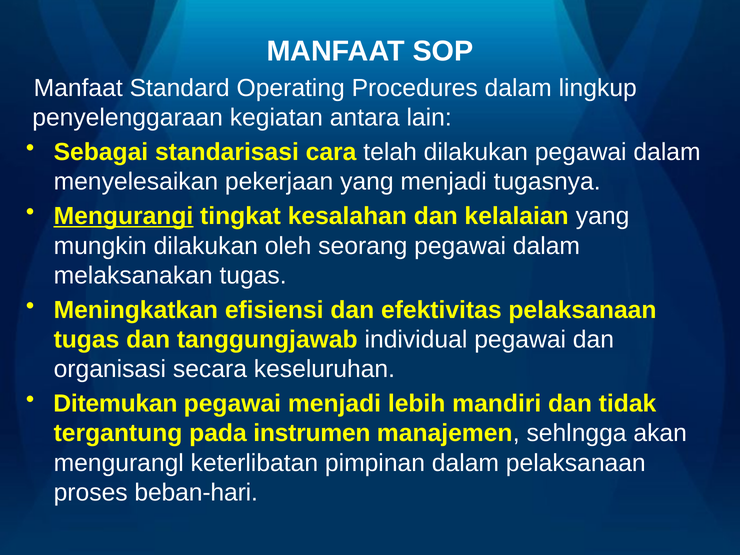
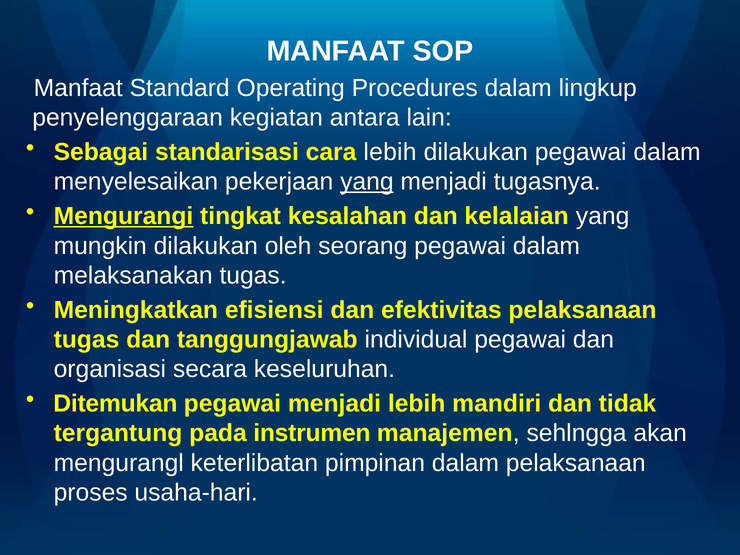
cara telah: telah -> lebih
yang at (367, 182) underline: none -> present
beban-hari: beban-hari -> usaha-hari
